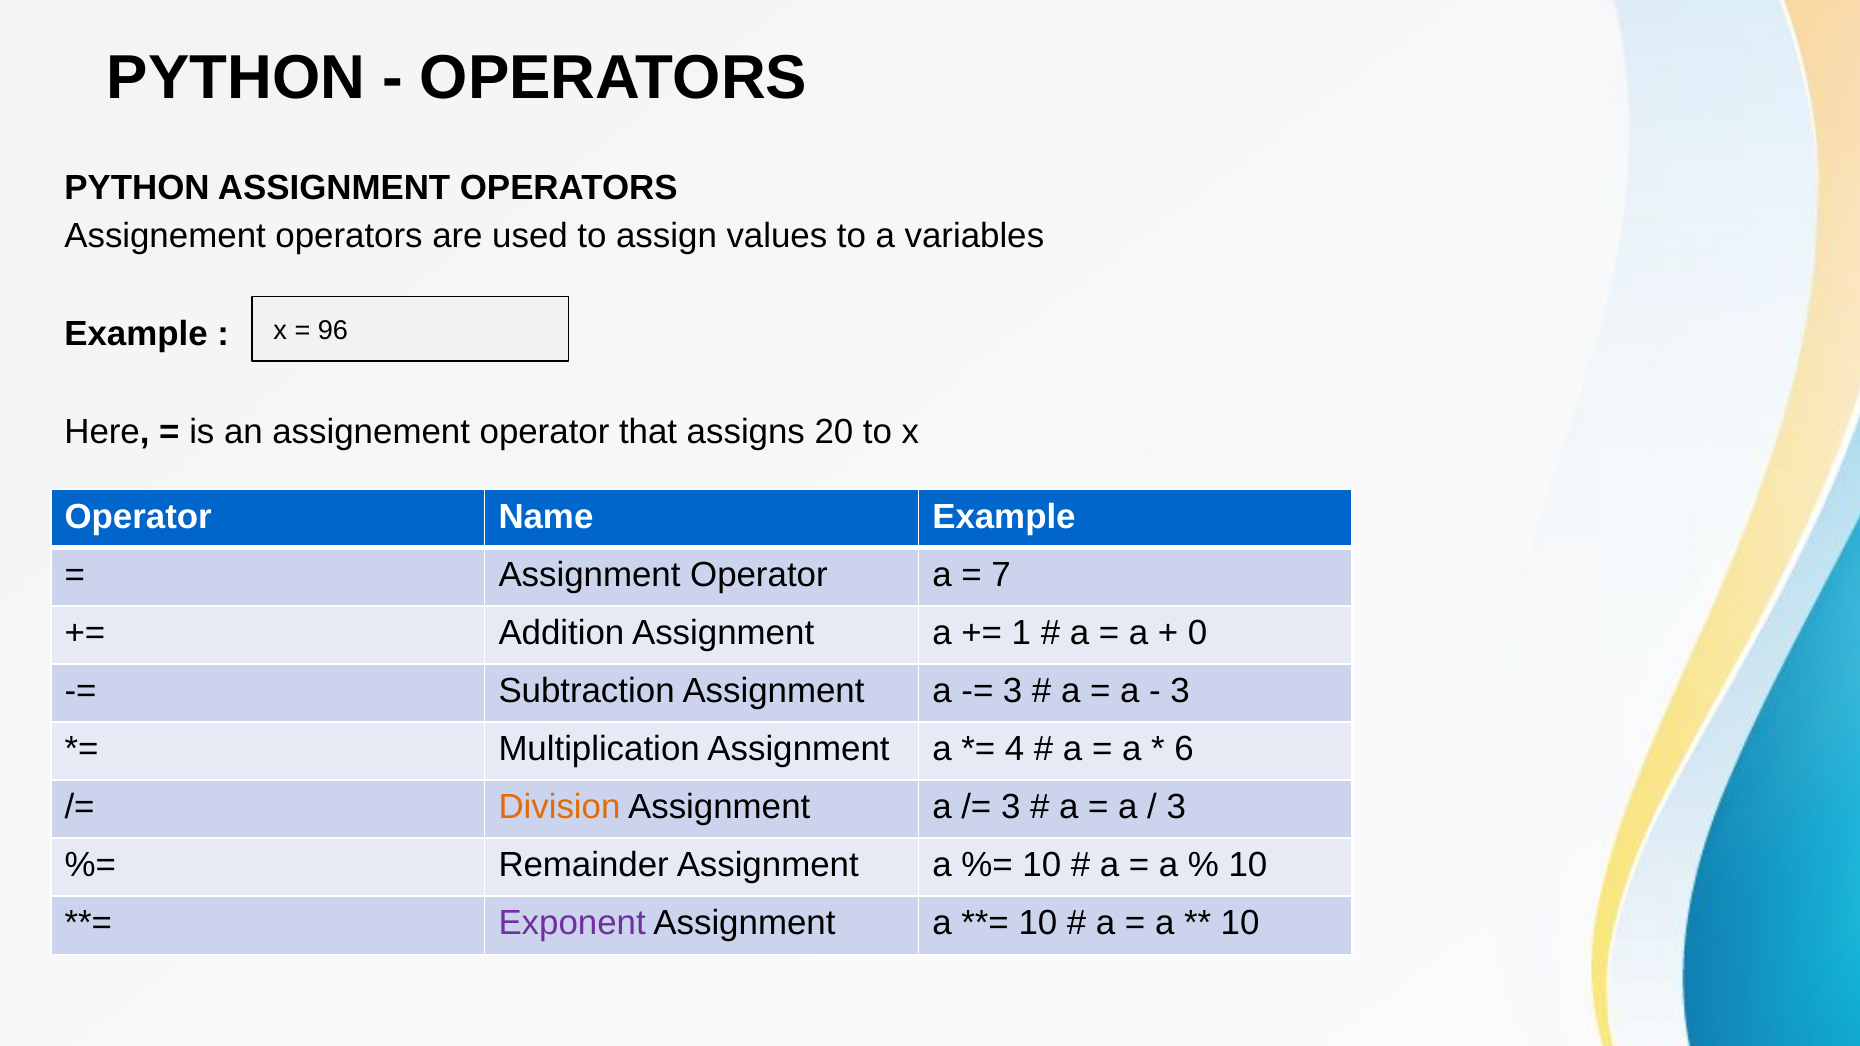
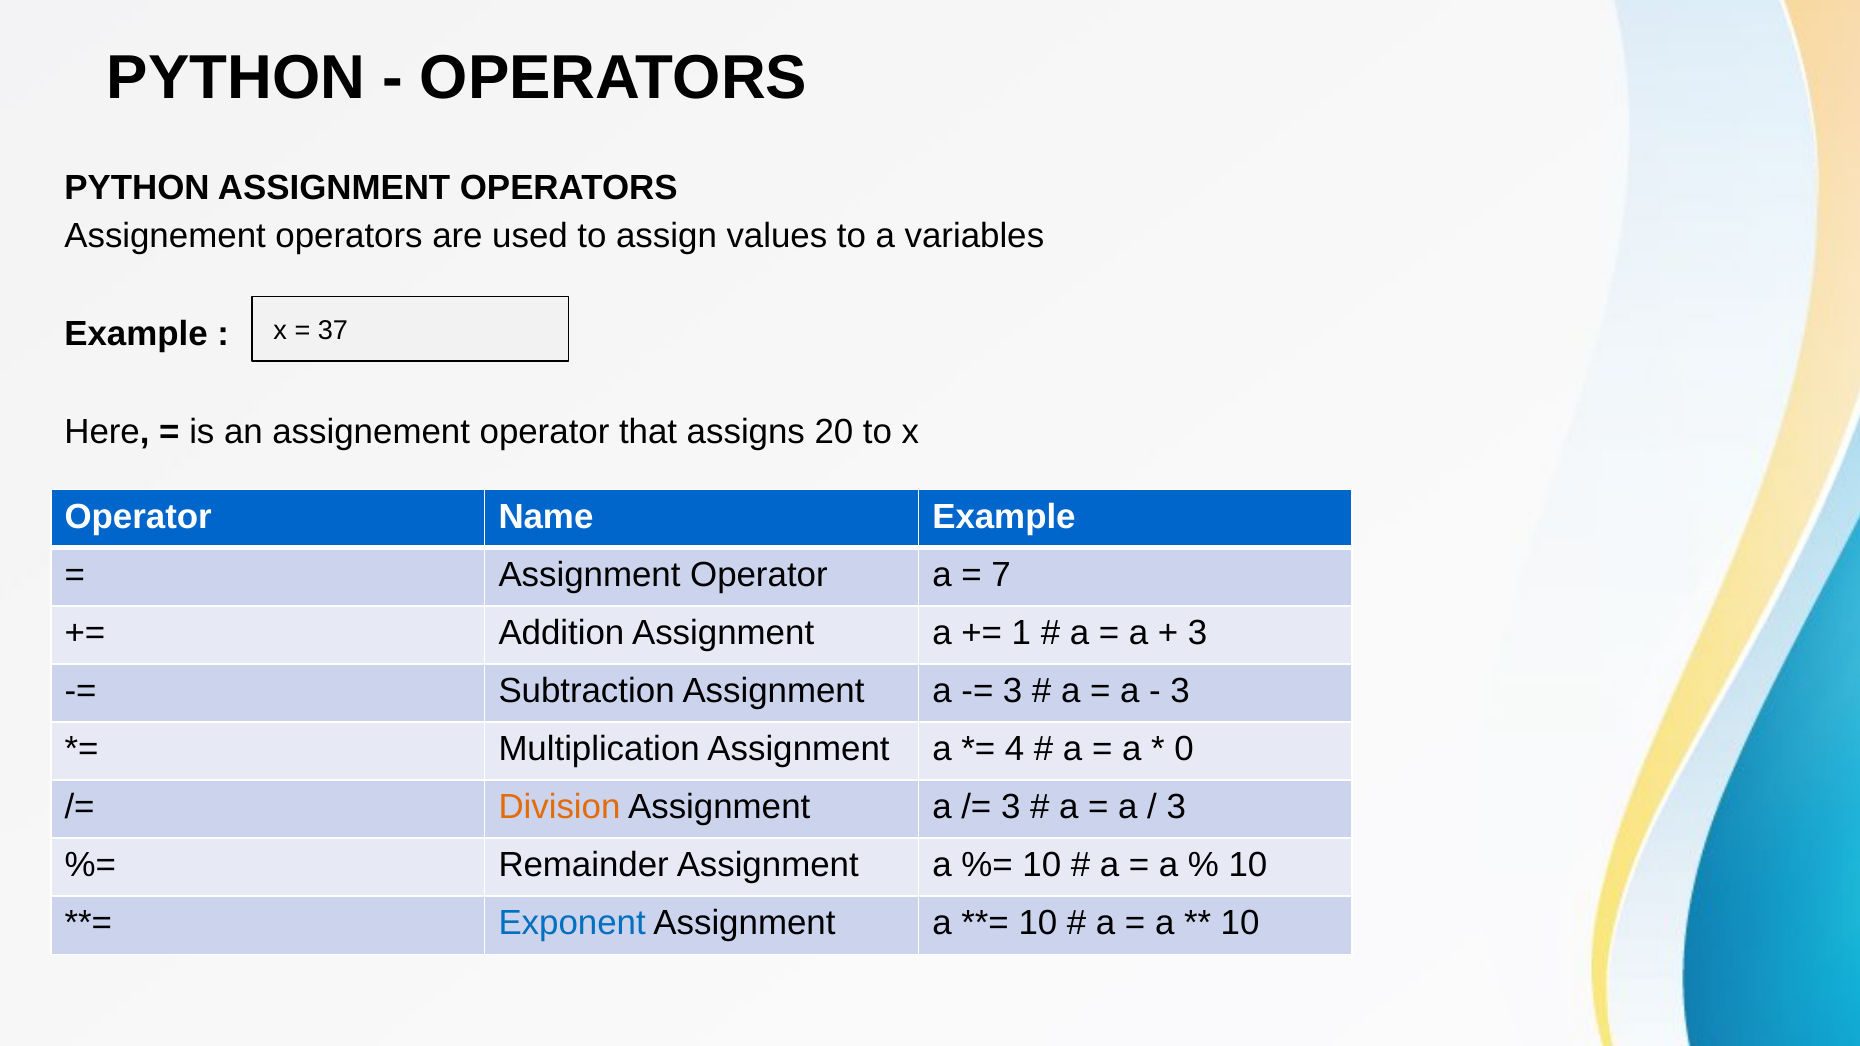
96: 96 -> 37
0 at (1198, 633): 0 -> 3
6: 6 -> 0
Exponent colour: purple -> blue
